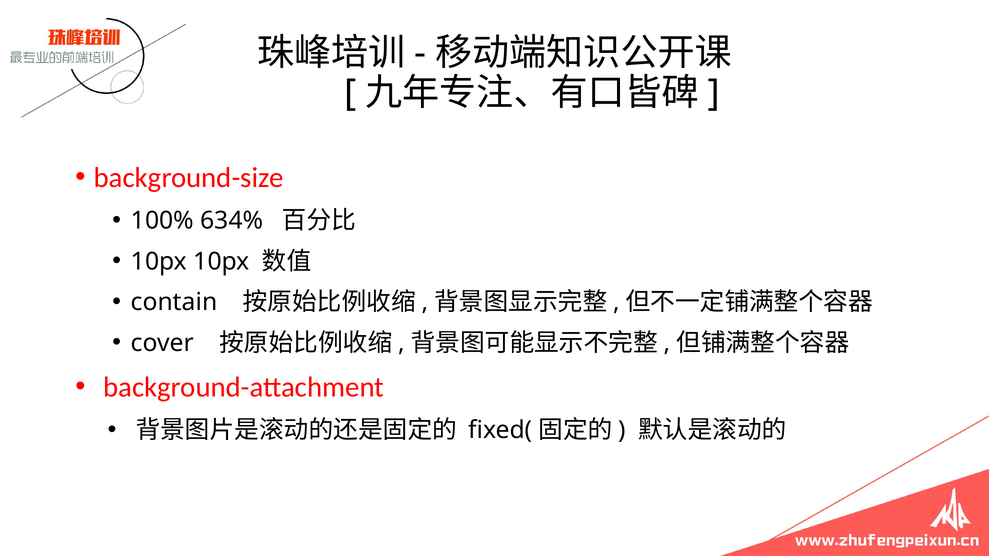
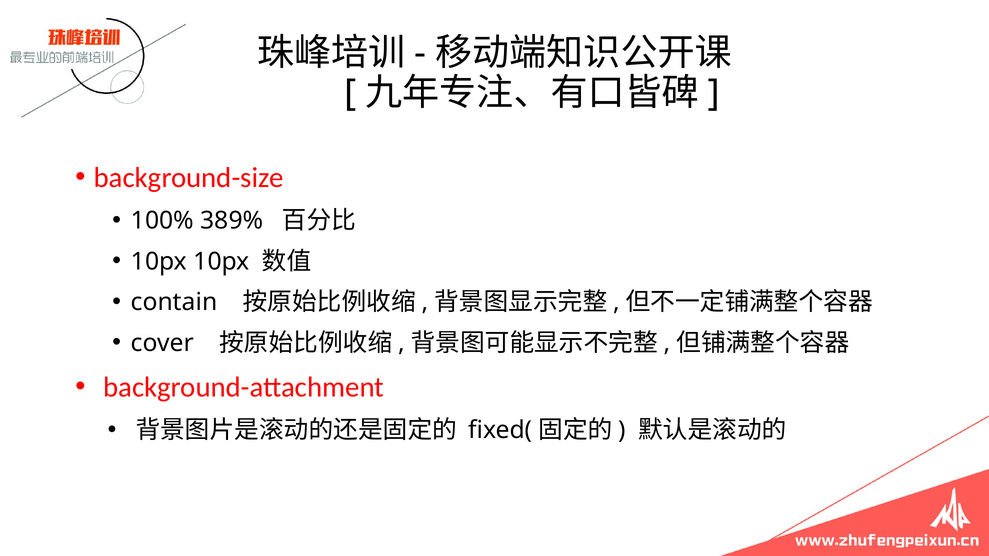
634%: 634% -> 389%
